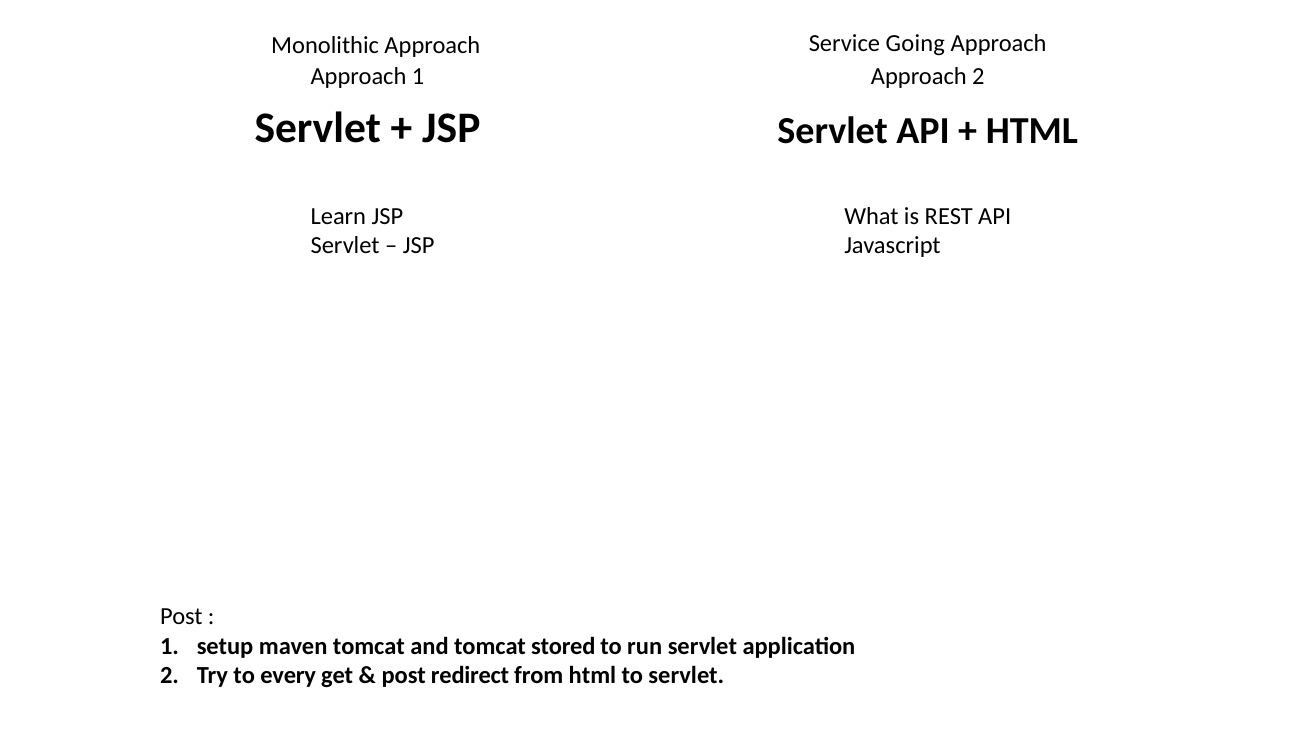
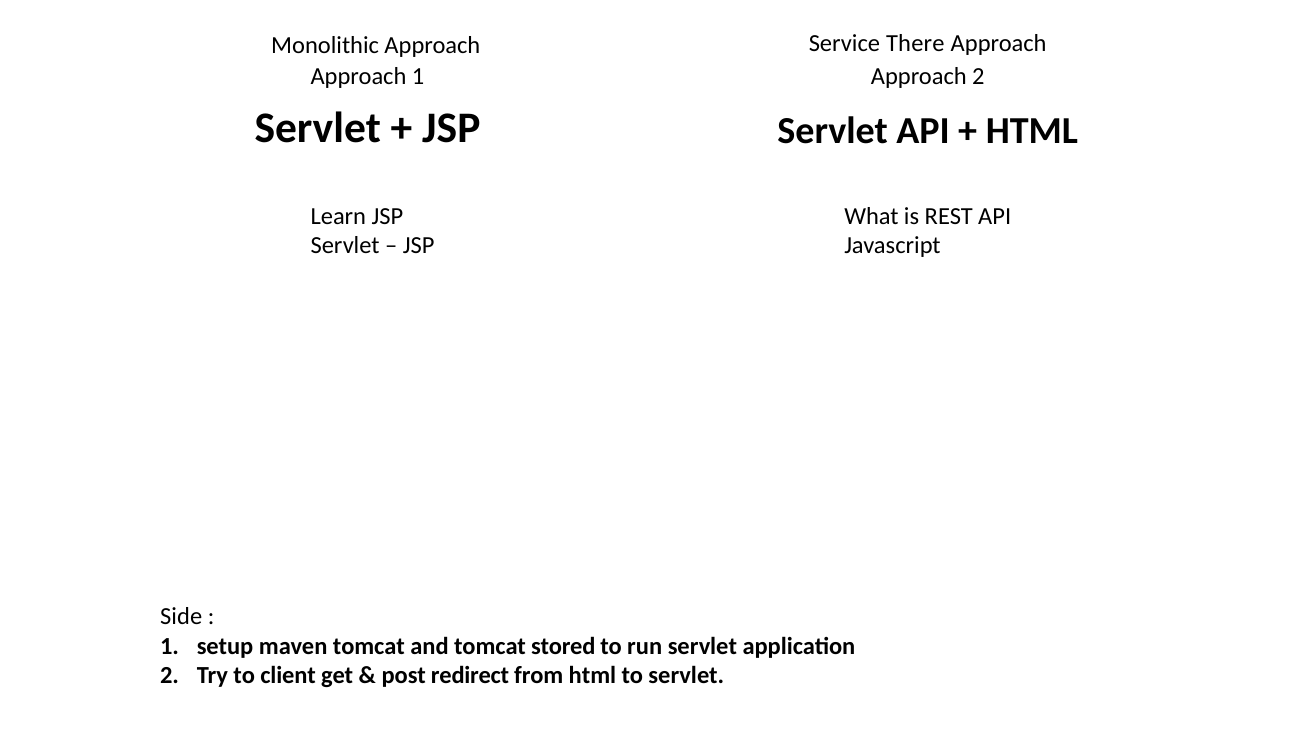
Going: Going -> There
Post at (181, 616): Post -> Side
every: every -> client
